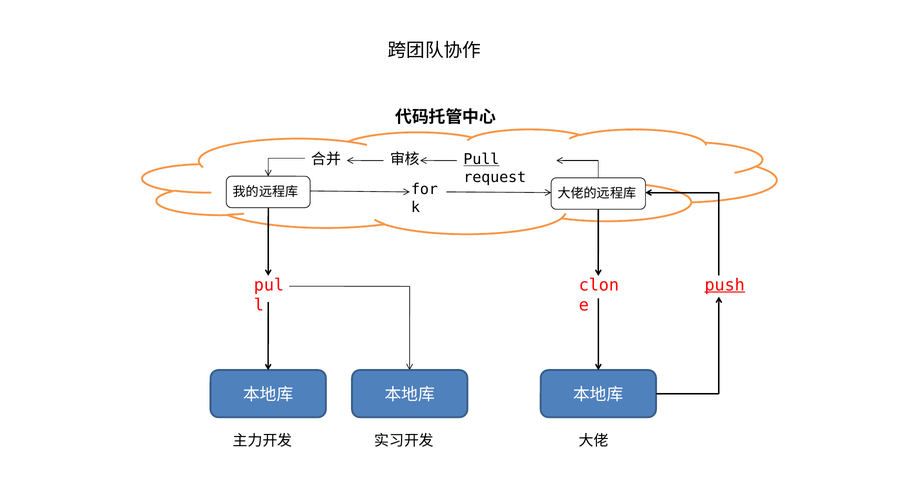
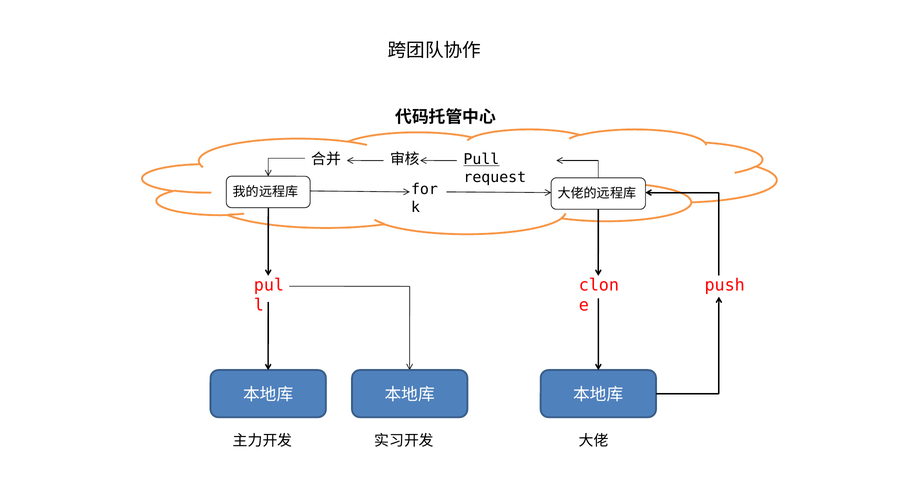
push underline: present -> none
